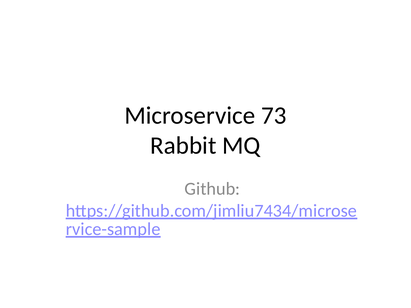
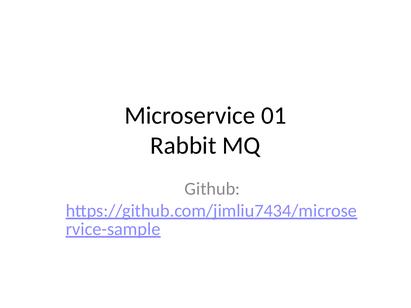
73: 73 -> 01
